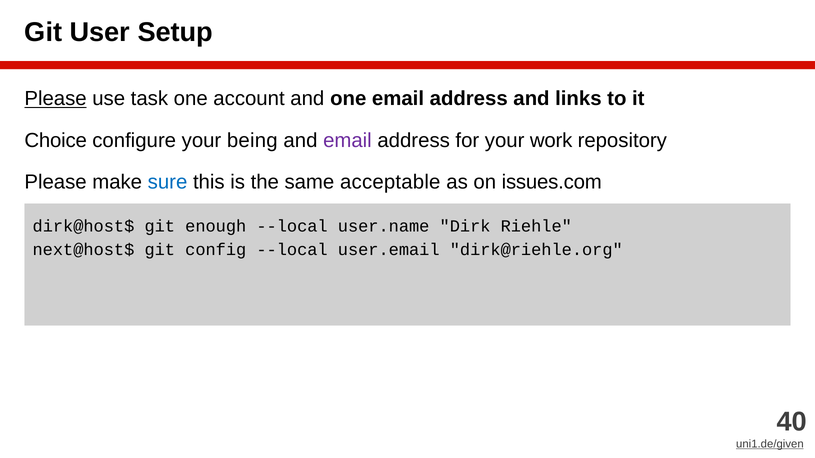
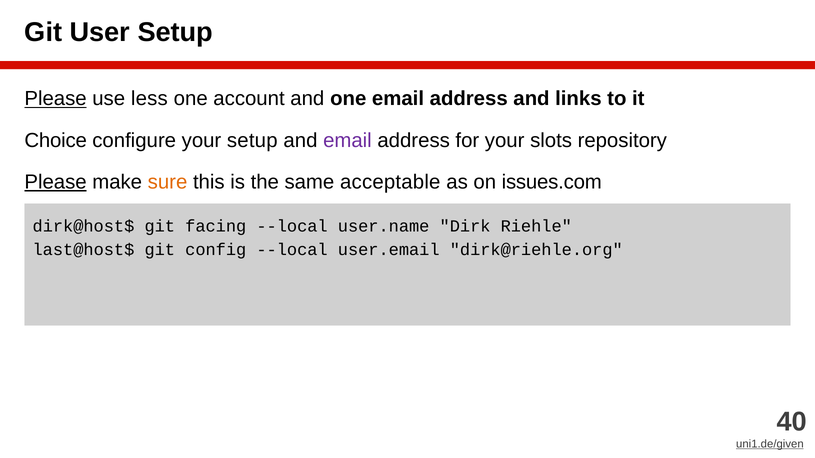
task: task -> less
your being: being -> setup
work: work -> slots
Please at (56, 182) underline: none -> present
sure colour: blue -> orange
enough: enough -> facing
next@host$: next@host$ -> last@host$
